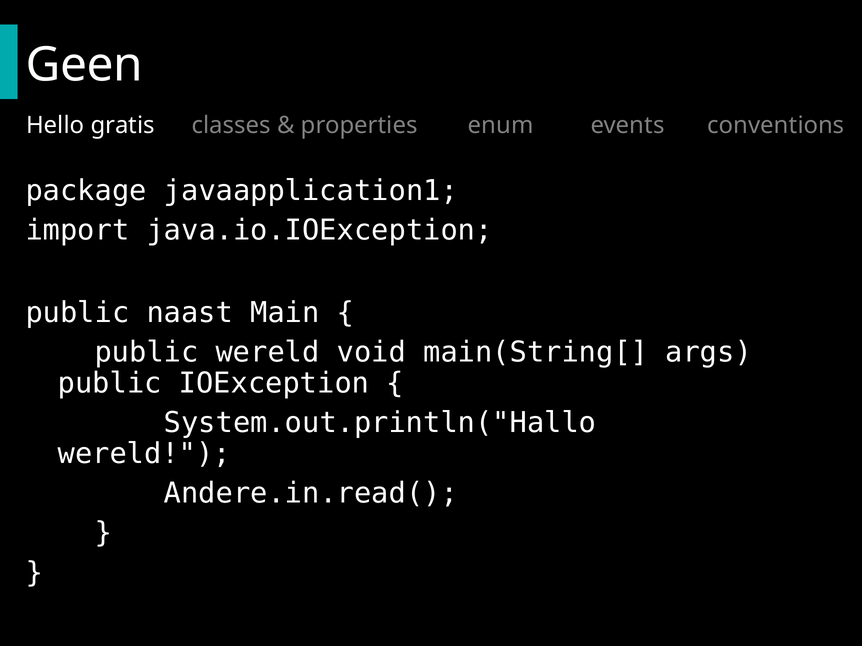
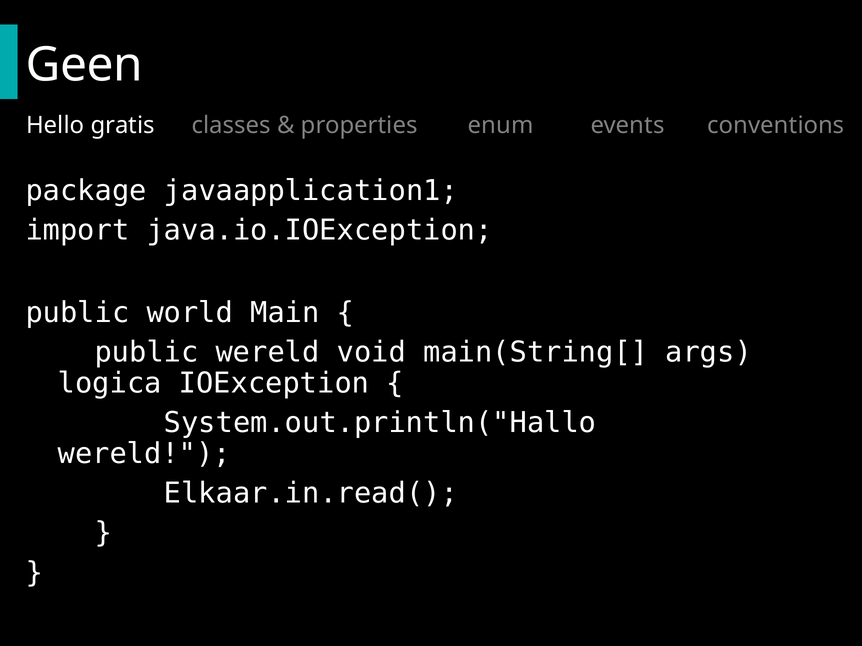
naast: naast -> world
public at (110, 384): public -> logica
Andere.in.read(: Andere.in.read( -> Elkaar.in.read(
